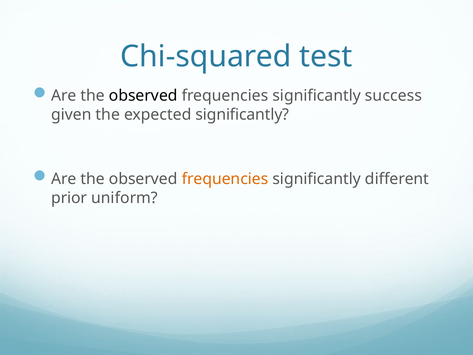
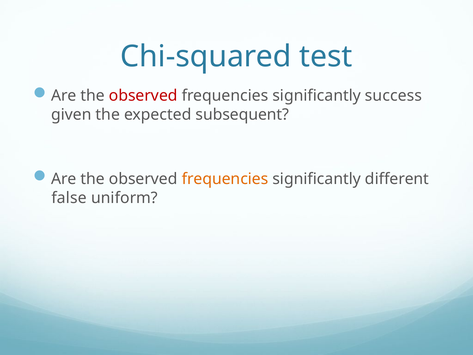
observed at (143, 96) colour: black -> red
expected significantly: significantly -> subsequent
prior: prior -> false
